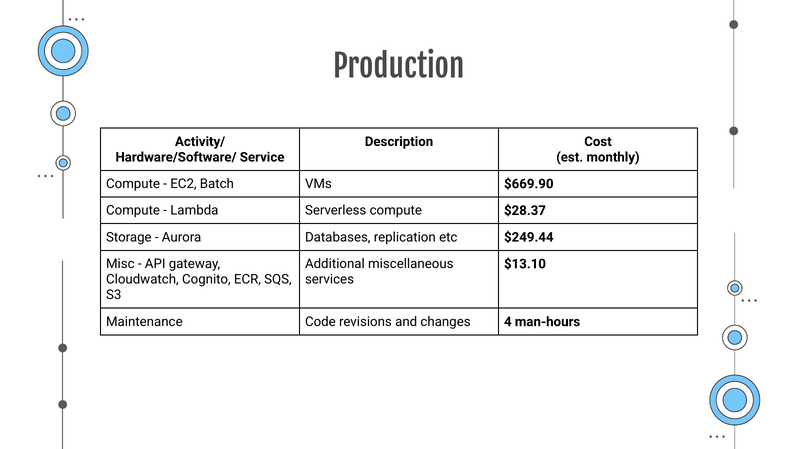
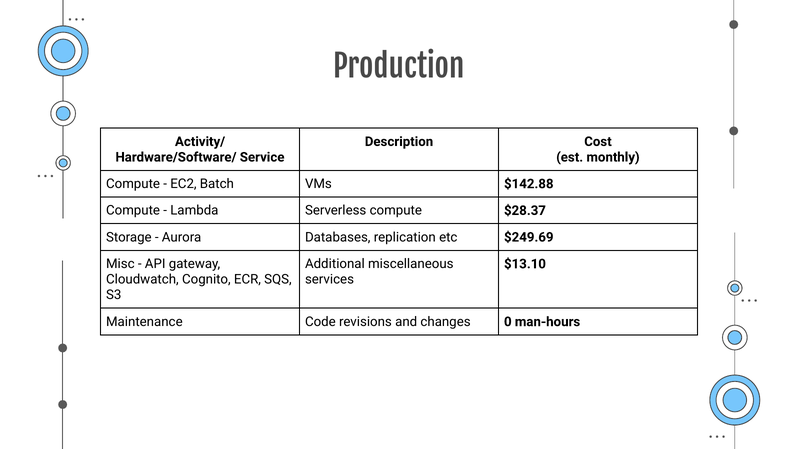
$669.90: $669.90 -> $142.88
$249.44: $249.44 -> $249.69
4: 4 -> 0
